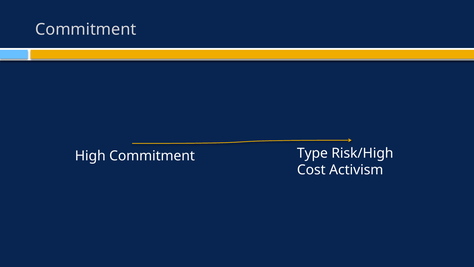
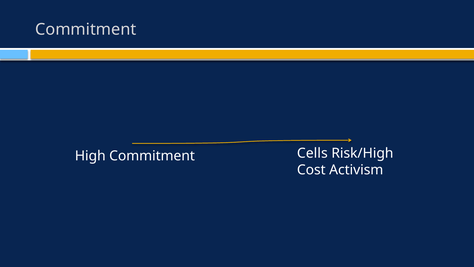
Type: Type -> Cells
